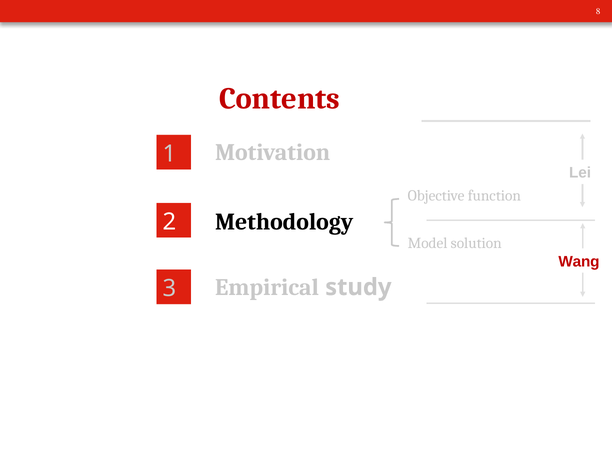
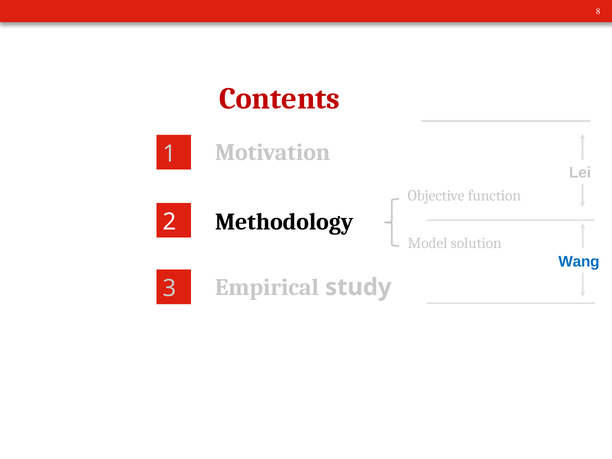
Wang colour: red -> blue
